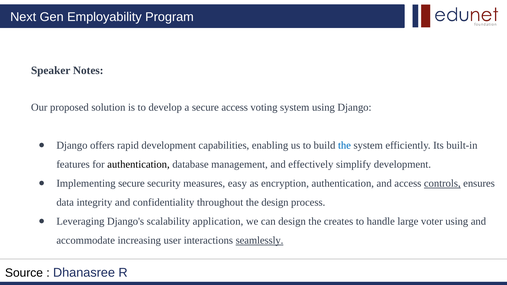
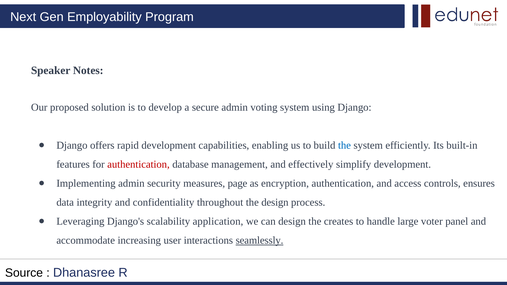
secure access: access -> admin
authentication at (138, 165) colour: black -> red
Implementing secure: secure -> admin
easy: easy -> page
controls underline: present -> none
voter using: using -> panel
